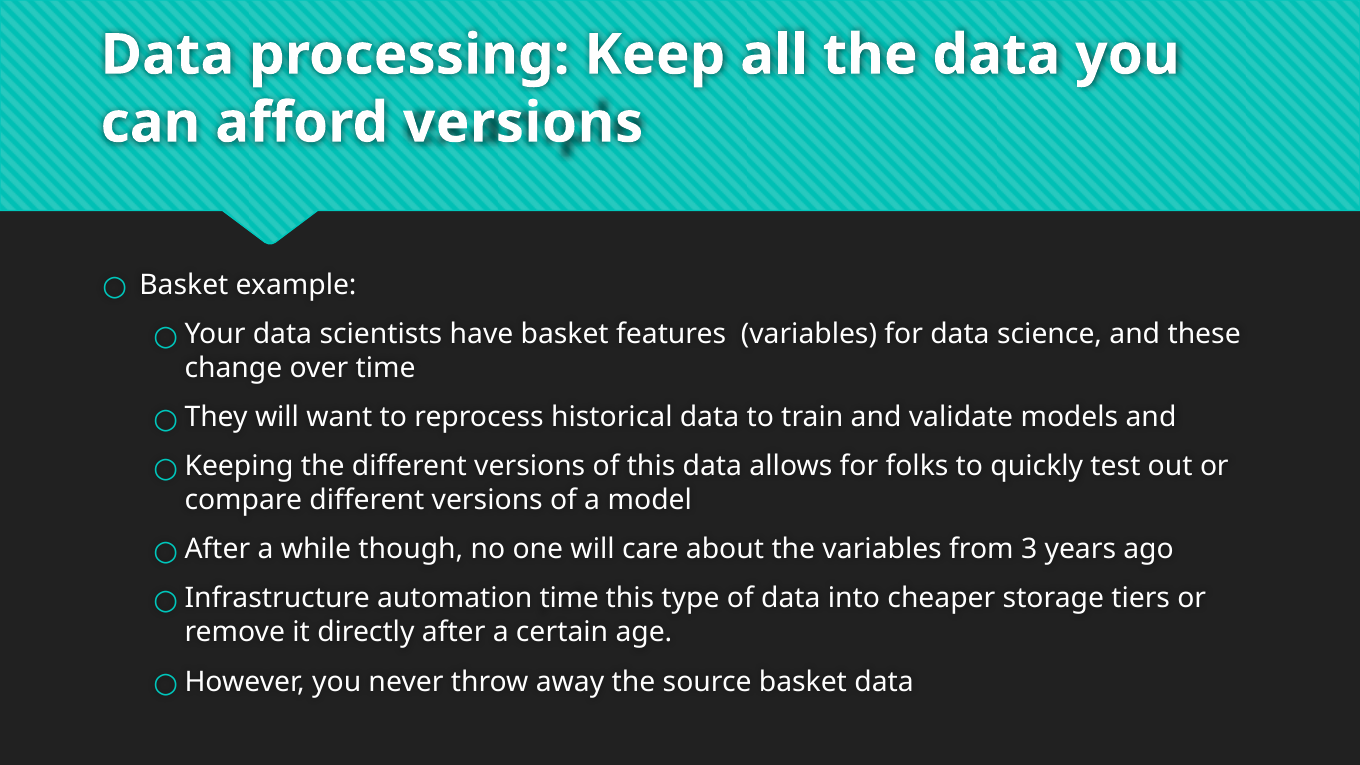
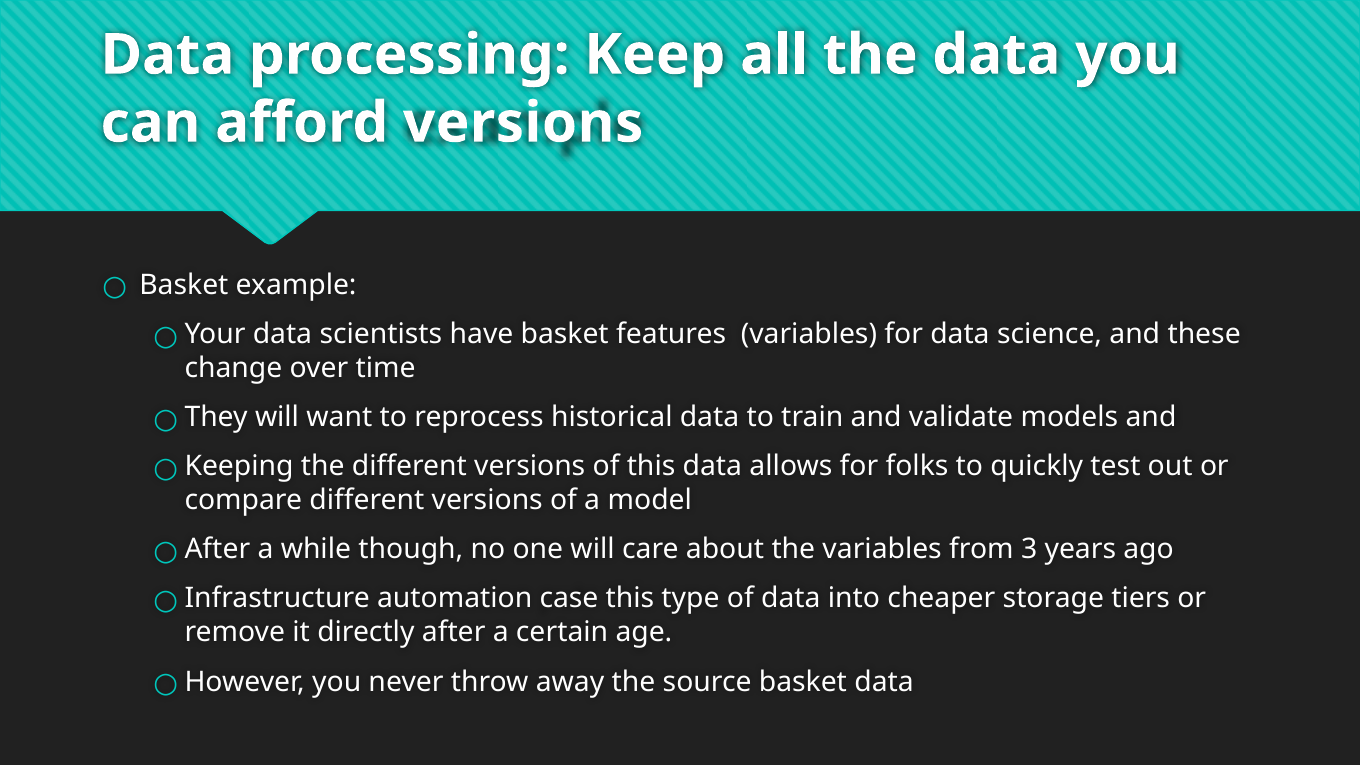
automation time: time -> case
